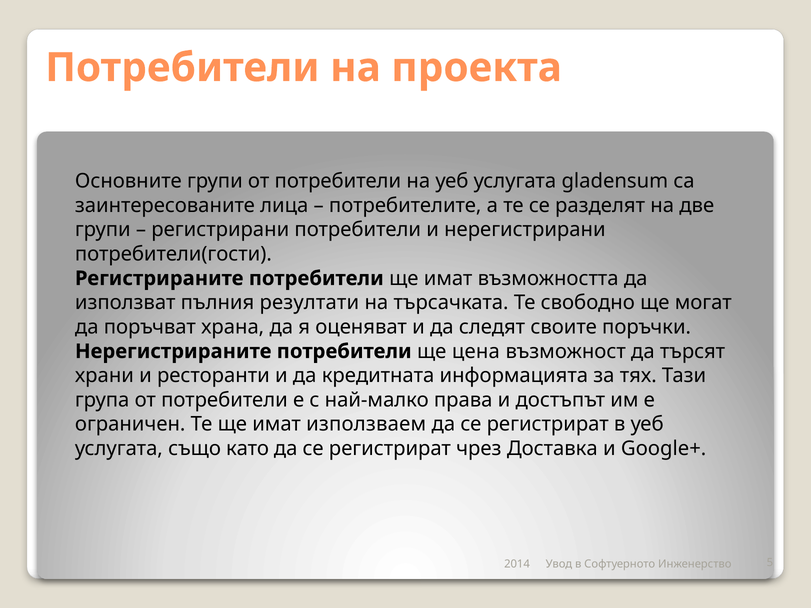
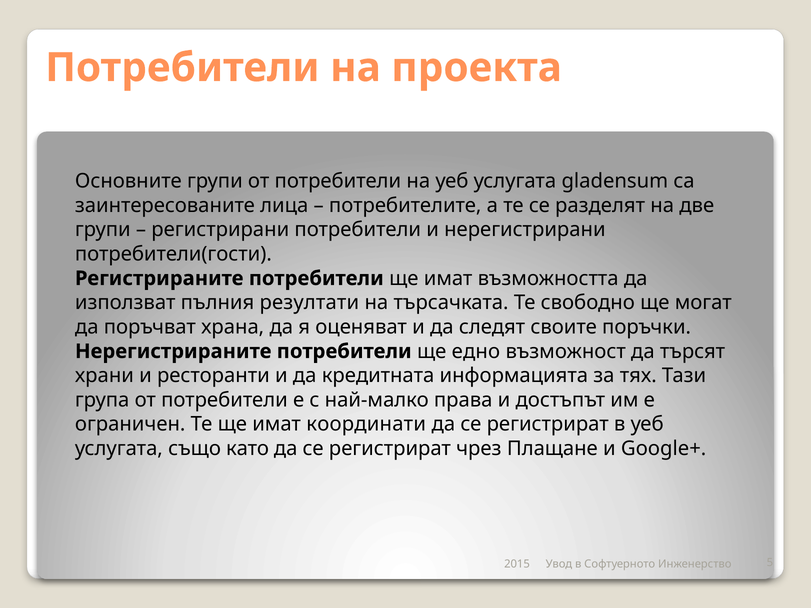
цена: цена -> едно
използваем: използваем -> координати
Доставка: Доставка -> Плащане
2014: 2014 -> 2015
